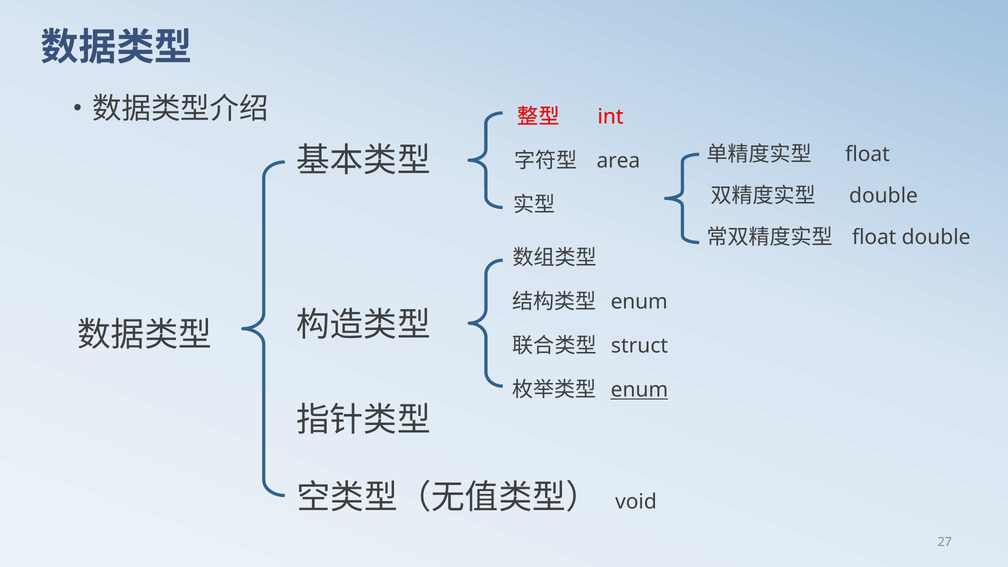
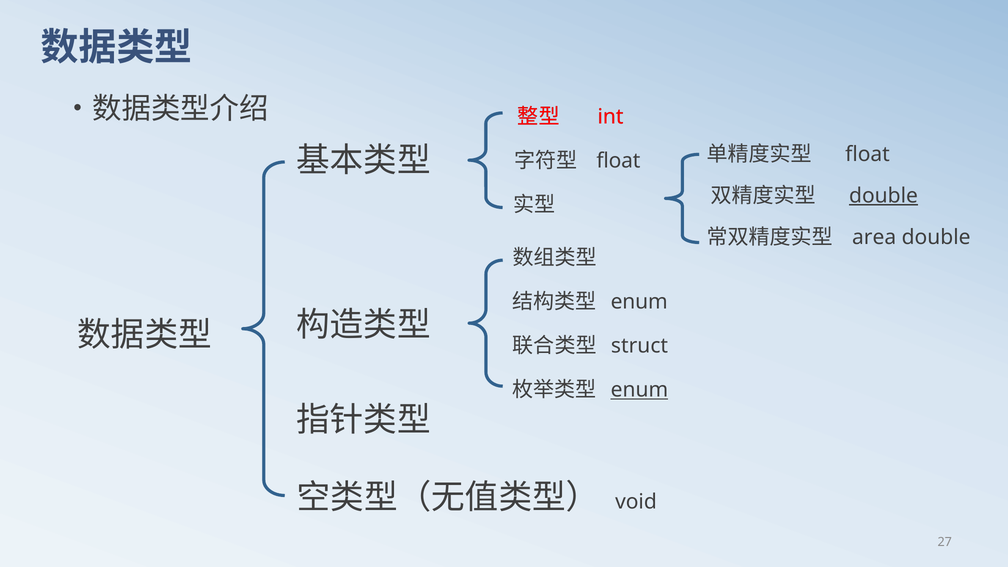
area at (618, 161): area -> float
double at (883, 196) underline: none -> present
float at (874, 237): float -> area
